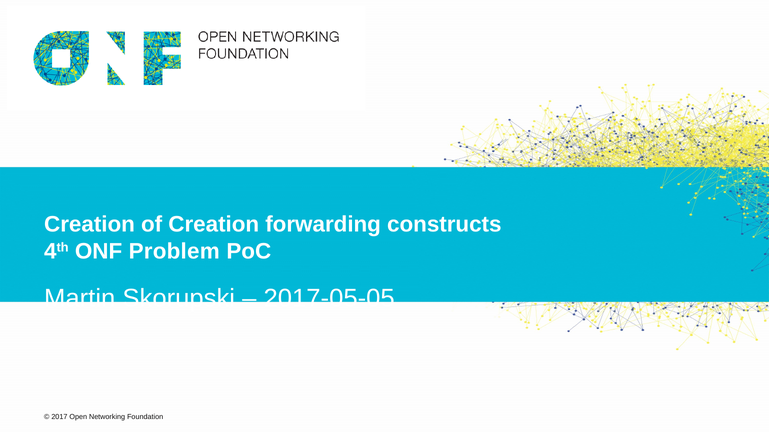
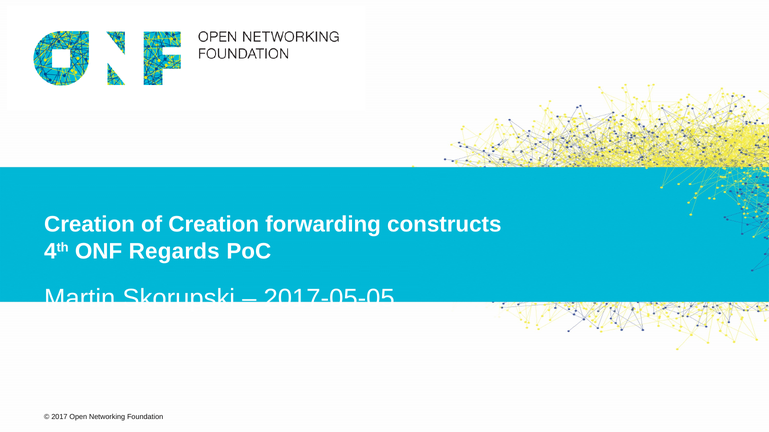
Problem: Problem -> Regards
